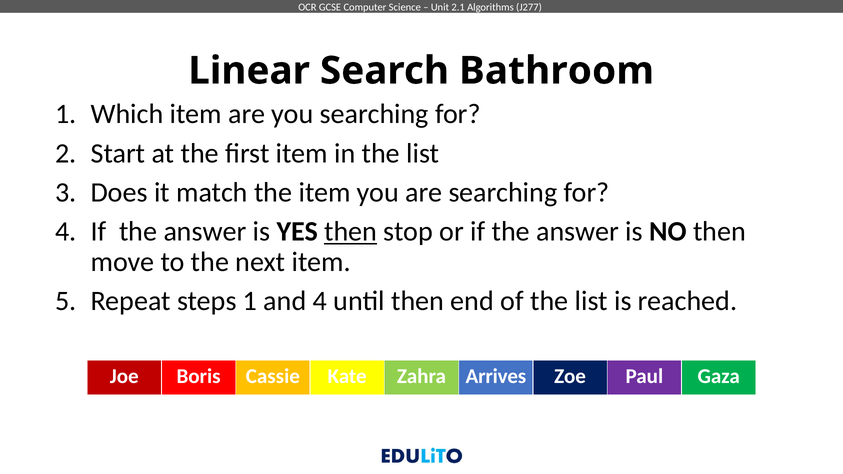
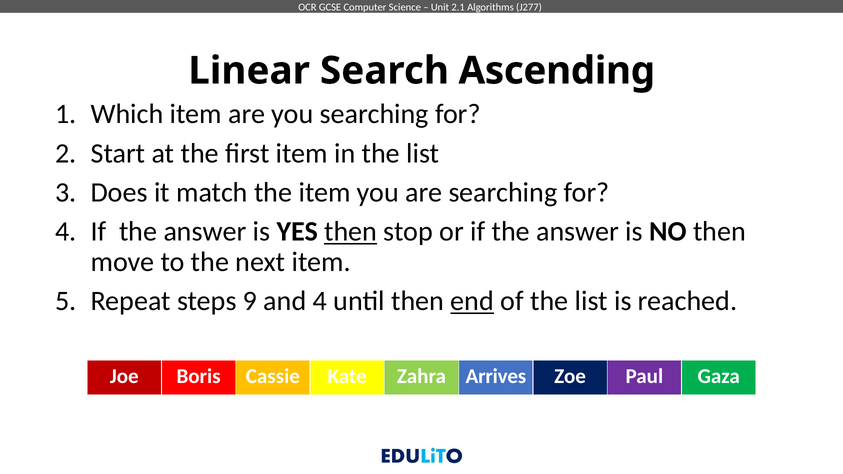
Bathroom: Bathroom -> Ascending
steps 1: 1 -> 9
end underline: none -> present
